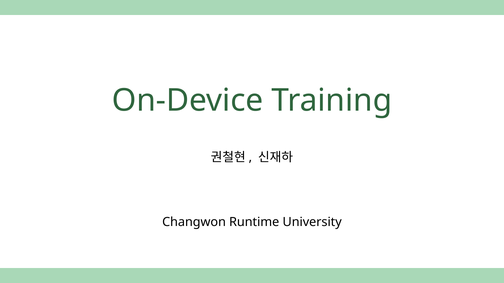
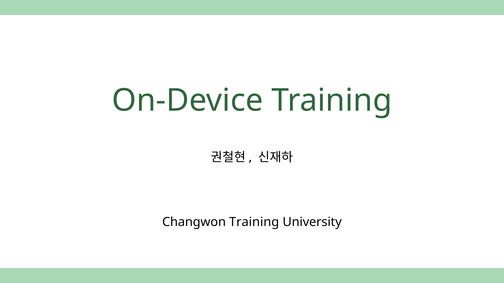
Changwon Runtime: Runtime -> Training
